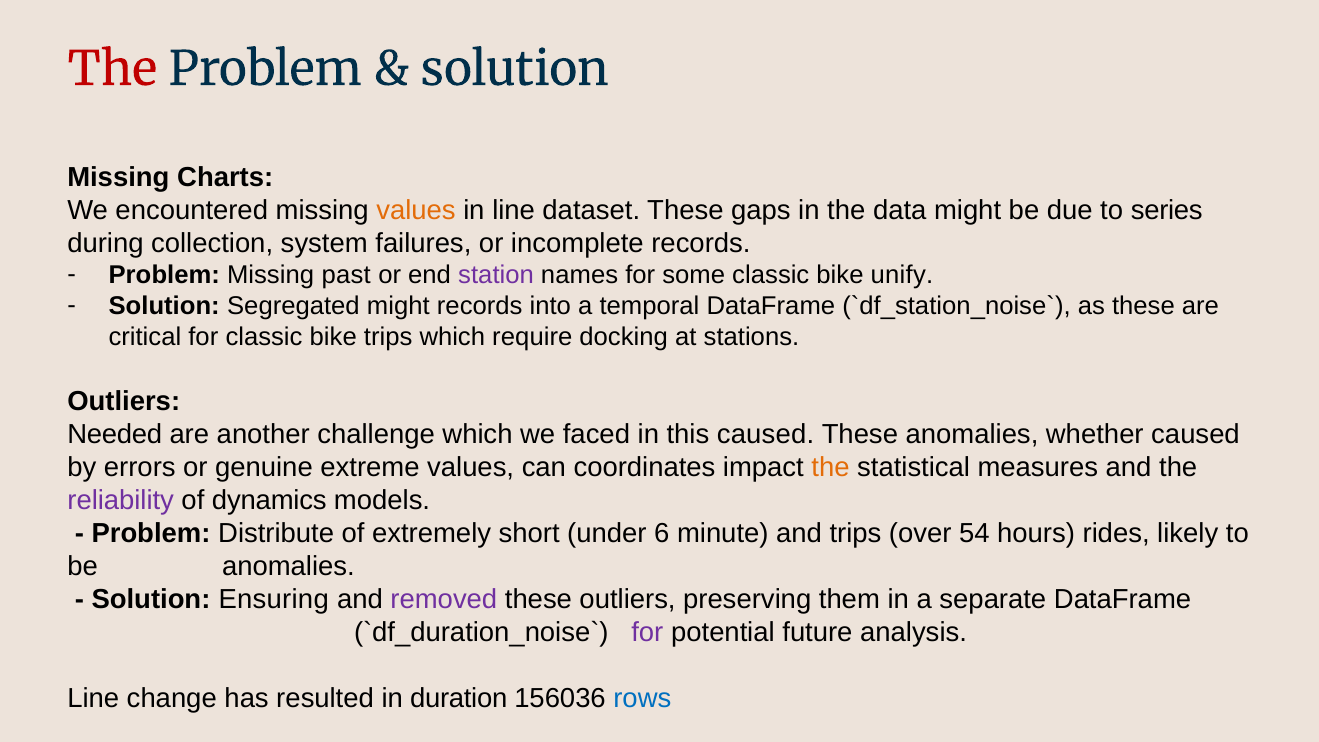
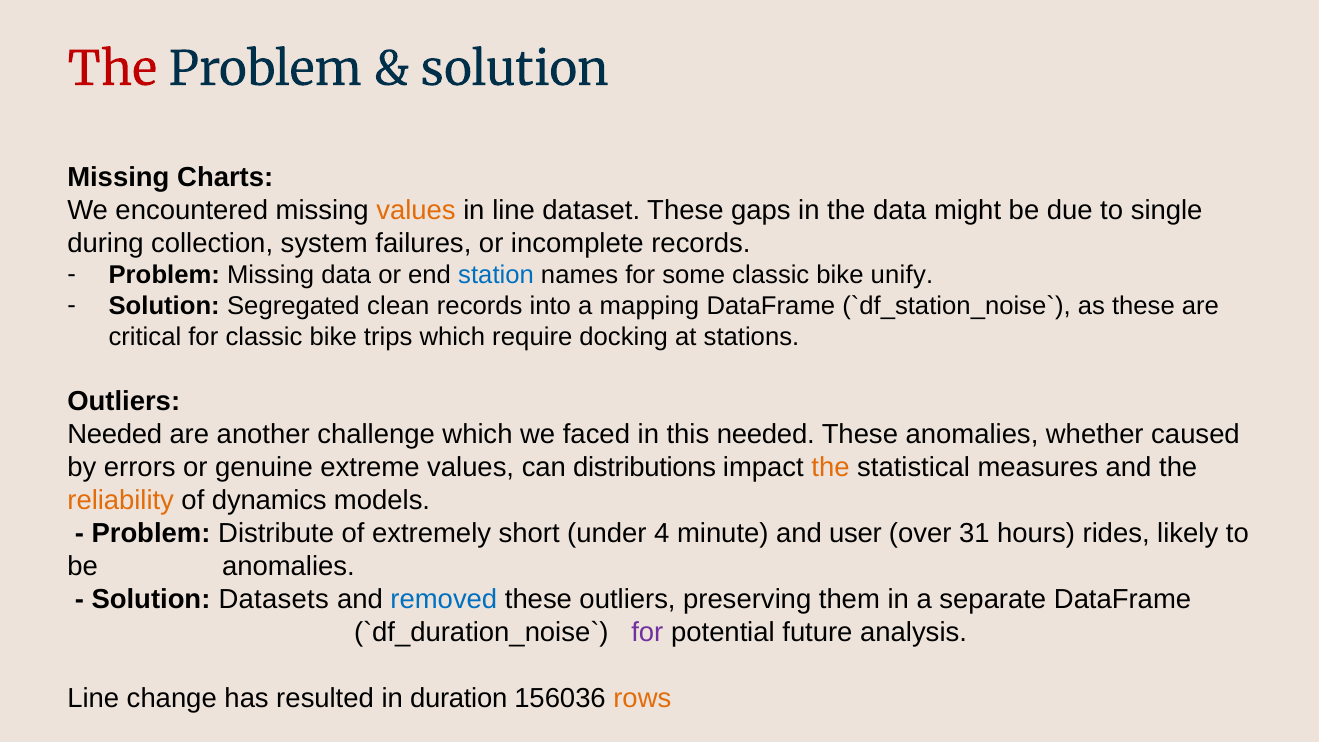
series: series -> single
Missing past: past -> data
station colour: purple -> blue
Segregated might: might -> clean
temporal: temporal -> mapping
this caused: caused -> needed
coordinates: coordinates -> distributions
reliability colour: purple -> orange
6: 6 -> 4
and trips: trips -> user
54: 54 -> 31
Ensuring: Ensuring -> Datasets
removed colour: purple -> blue
rows colour: blue -> orange
